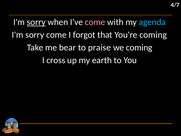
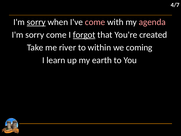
agenda colour: light blue -> pink
forgot underline: none -> present
You're coming: coming -> created
bear: bear -> river
praise: praise -> within
cross: cross -> learn
